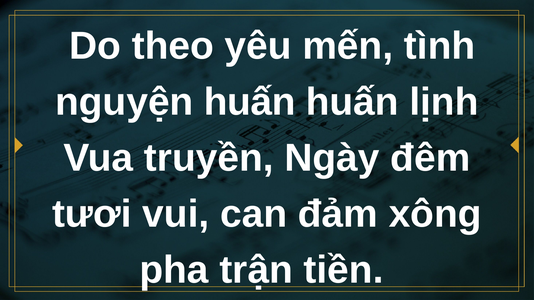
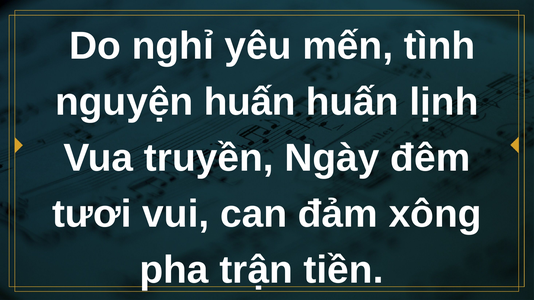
theo: theo -> nghỉ
